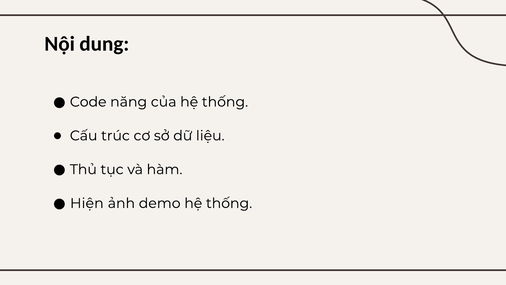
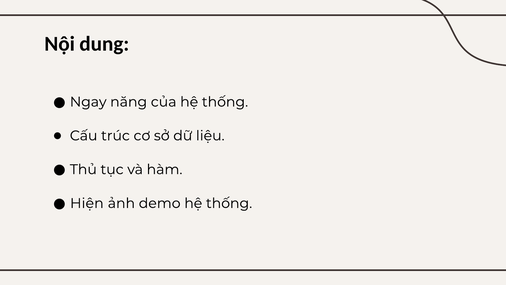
Code: Code -> Ngay
